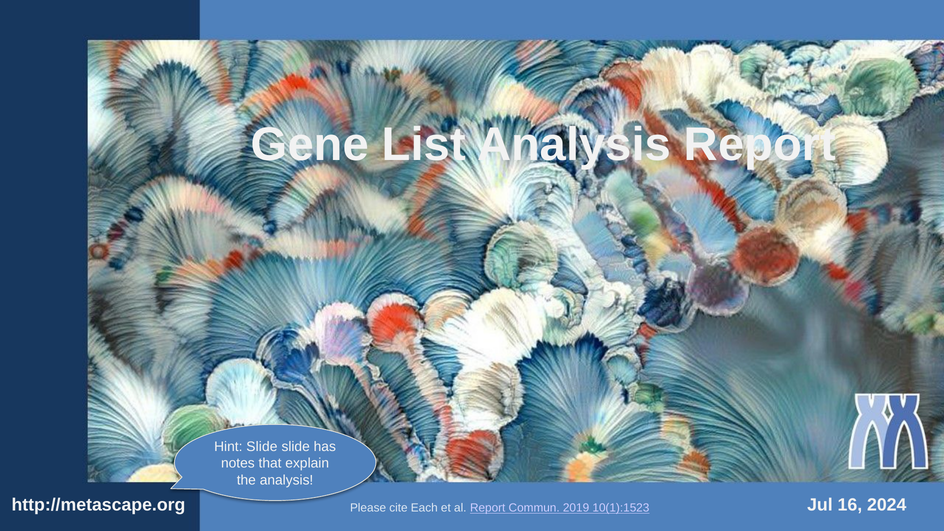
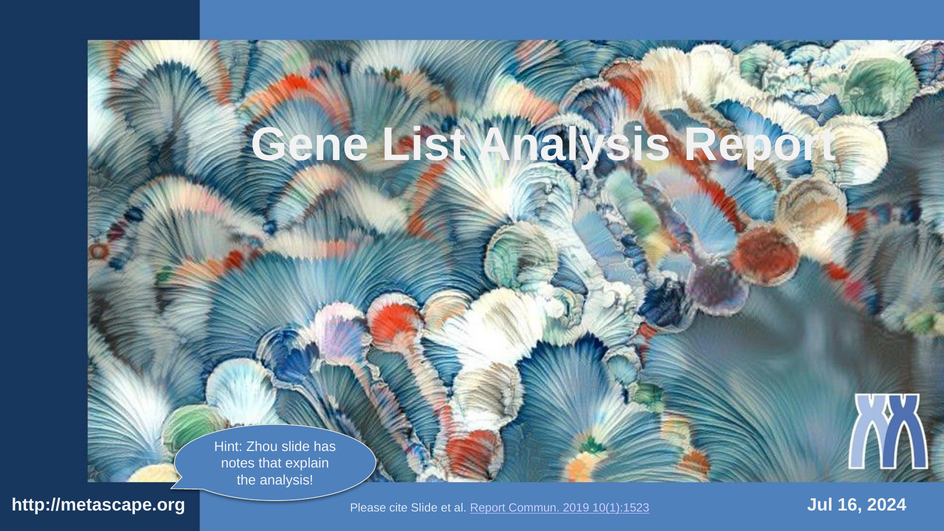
Hint Slide: Slide -> Zhou
cite Each: Each -> Slide
